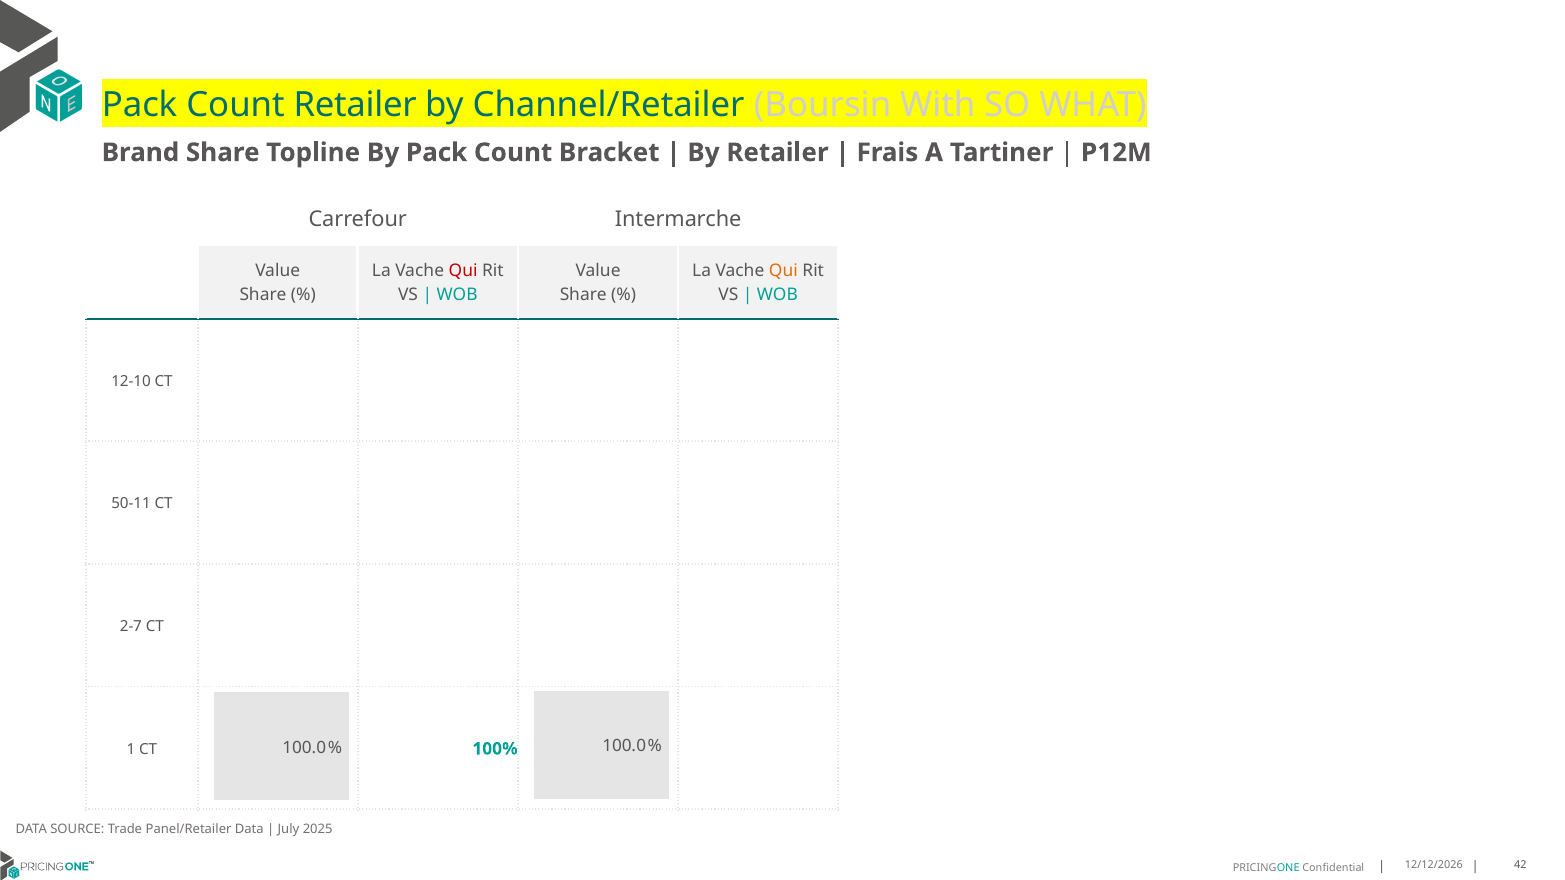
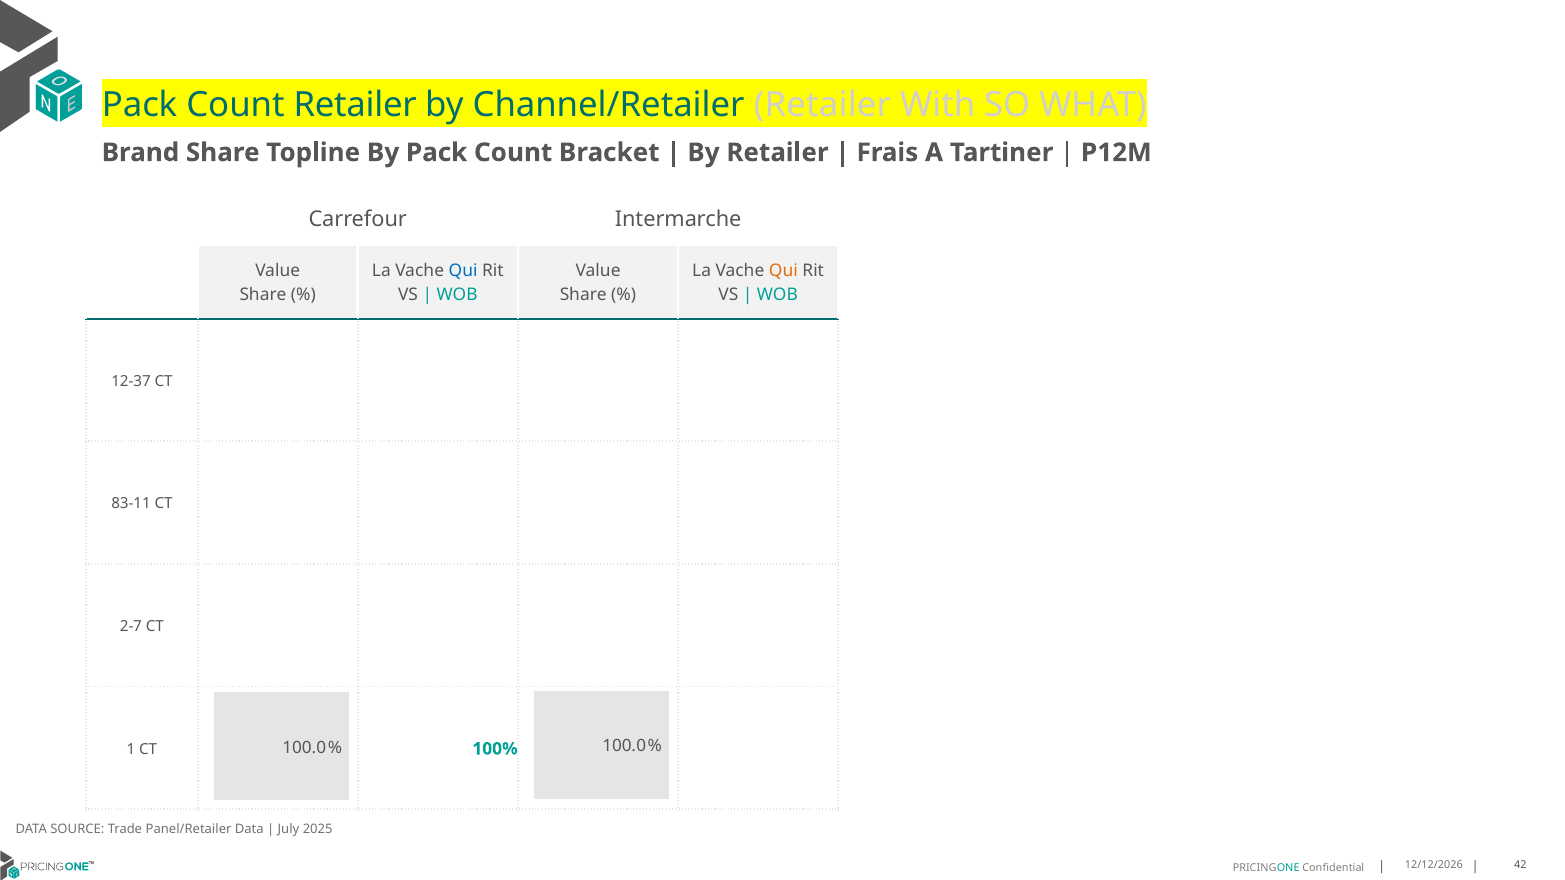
Channel/Retailer Boursin: Boursin -> Retailer
Qui at (463, 271) colour: red -> blue
12-10: 12-10 -> 12-37
50-11: 50-11 -> 83-11
